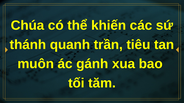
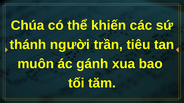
quanh: quanh -> người
